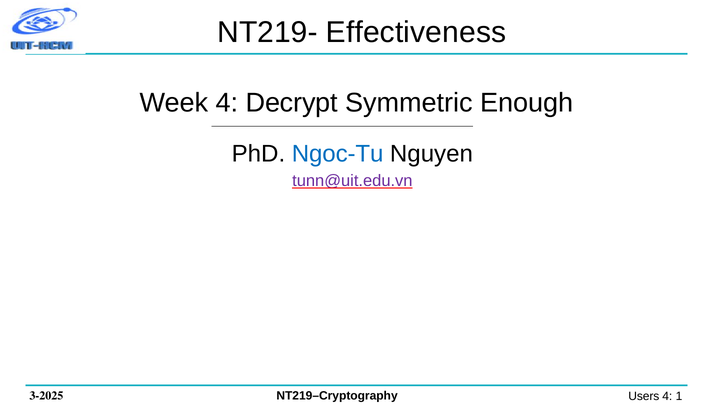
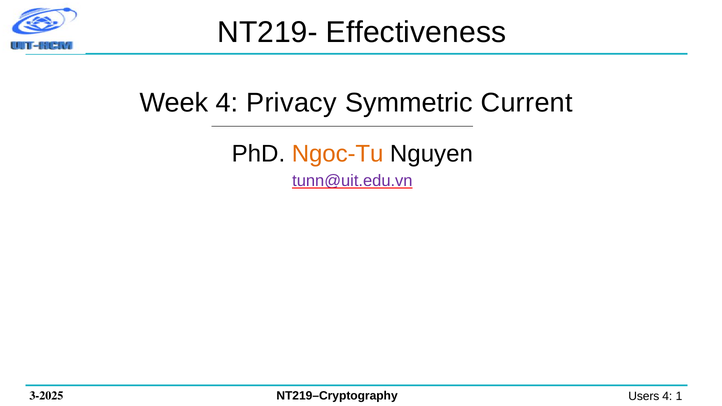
Decrypt: Decrypt -> Privacy
Enough: Enough -> Current
Ngoc-Tu colour: blue -> orange
